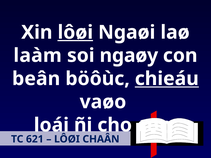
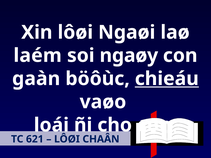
lôøi at (75, 32) underline: present -> none
laàm: laàm -> laém
beân: beân -> gaàn
